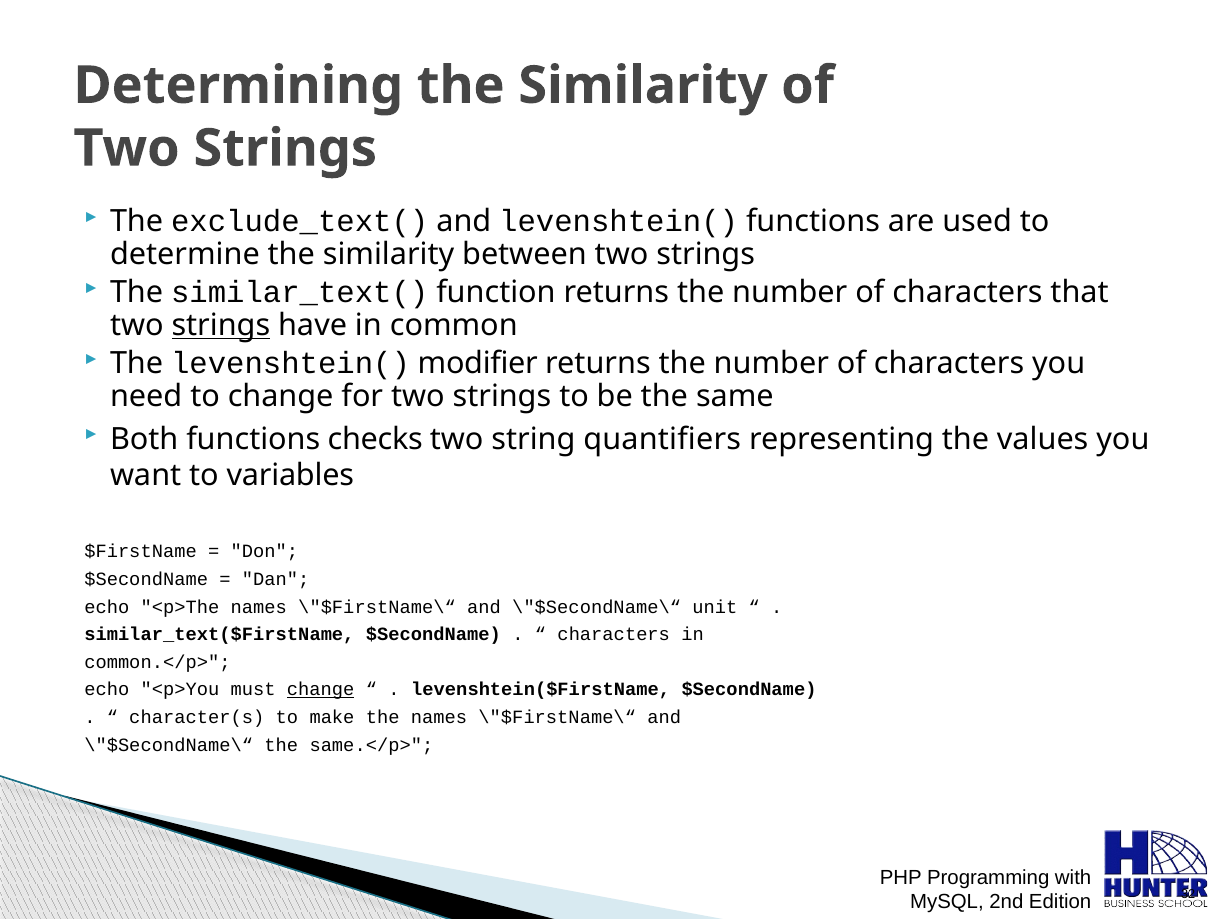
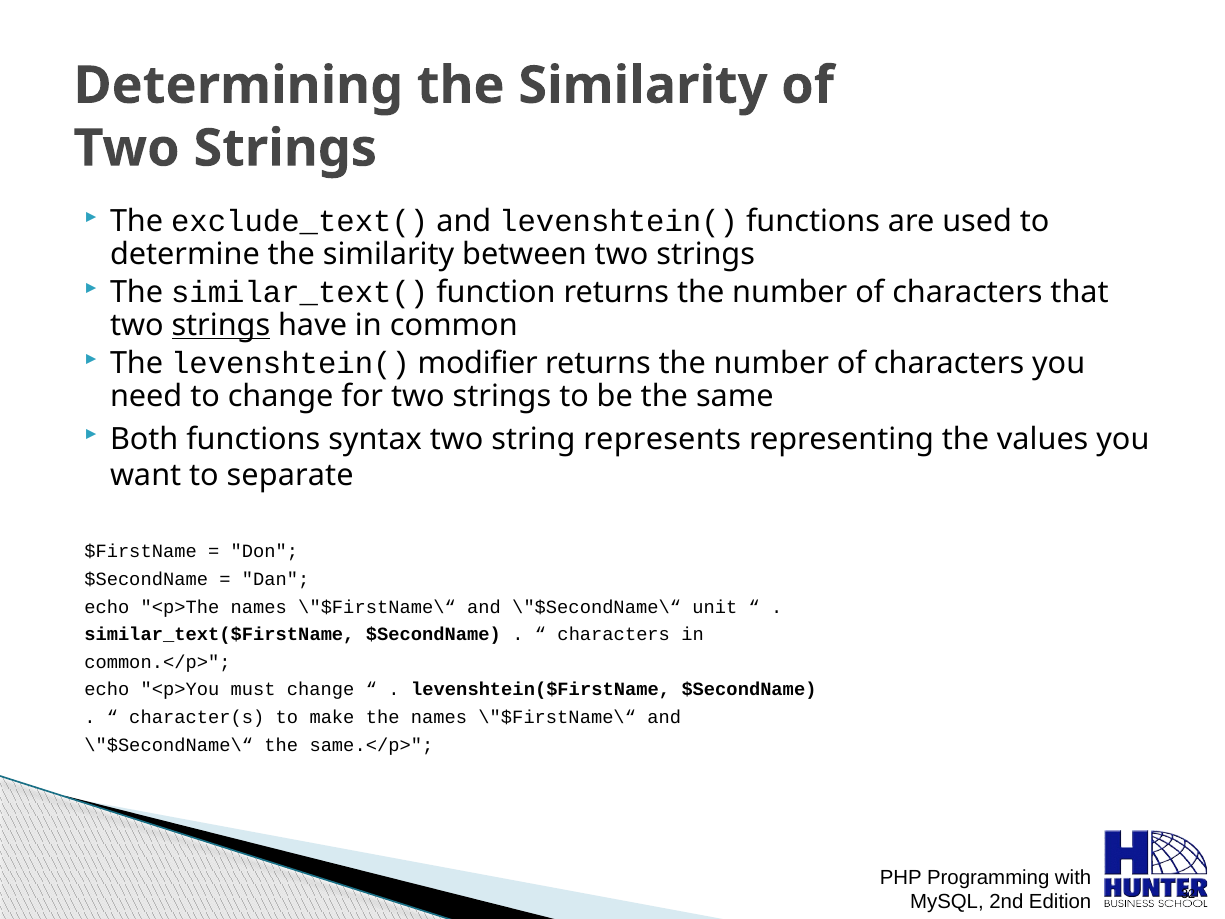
checks: checks -> syntax
quantifiers: quantifiers -> represents
variables: variables -> separate
change at (321, 690) underline: present -> none
